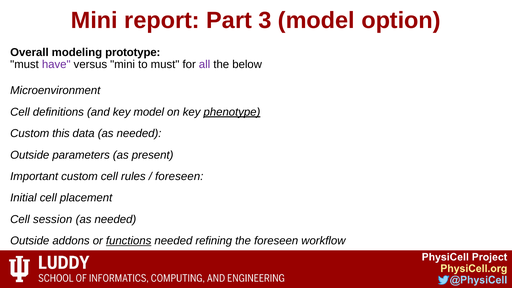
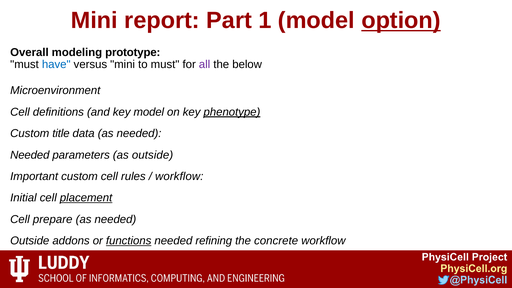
3: 3 -> 1
option underline: none -> present
have colour: purple -> blue
this: this -> title
Outside at (30, 155): Outside -> Needed
as present: present -> outside
foreseen at (179, 176): foreseen -> workflow
placement underline: none -> present
session: session -> prepare
the foreseen: foreseen -> concrete
